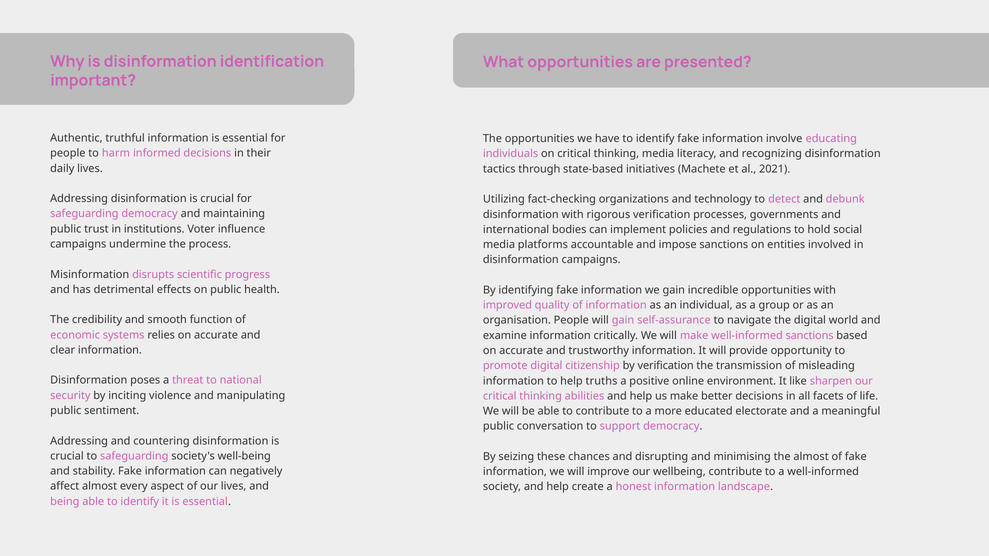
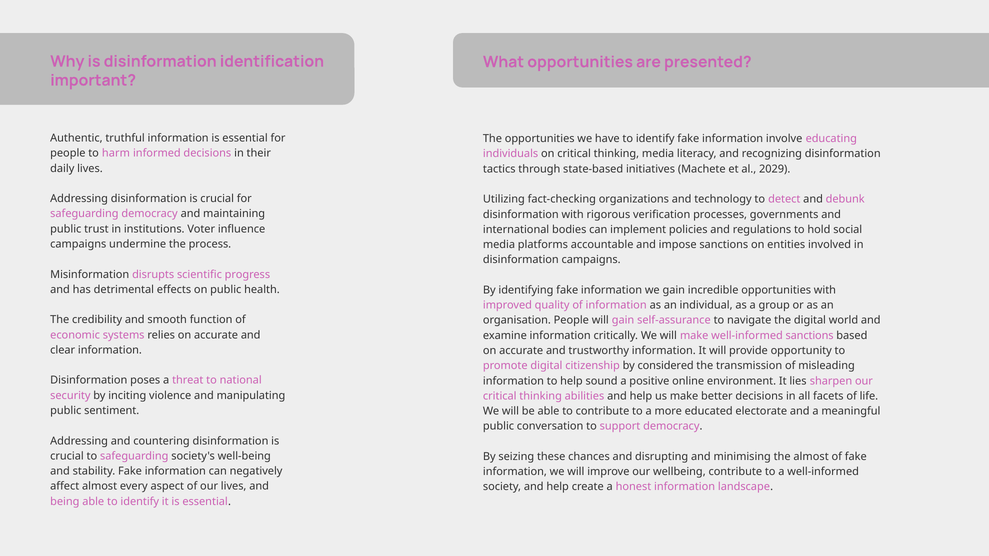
2021: 2021 -> 2029
by verification: verification -> considered
truths: truths -> sound
like: like -> lies
